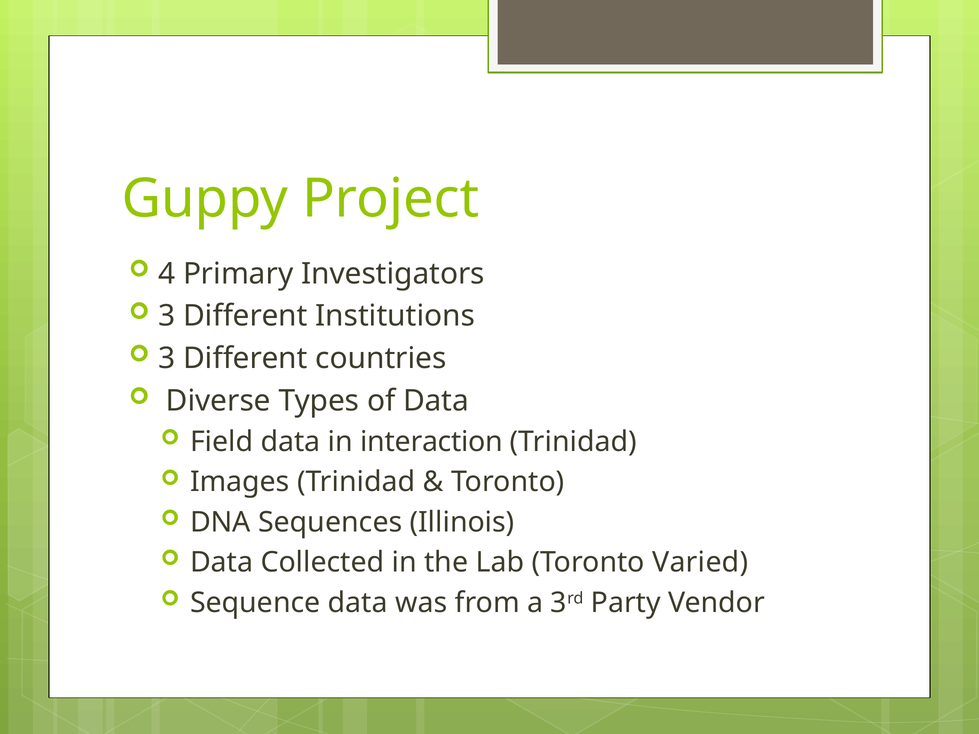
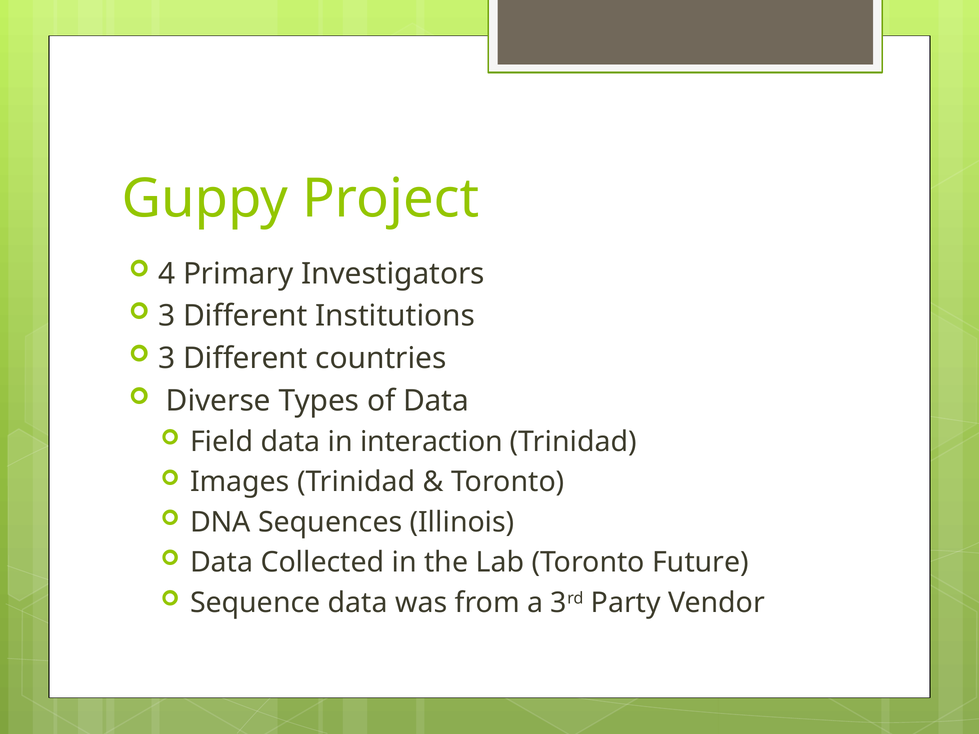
Varied: Varied -> Future
